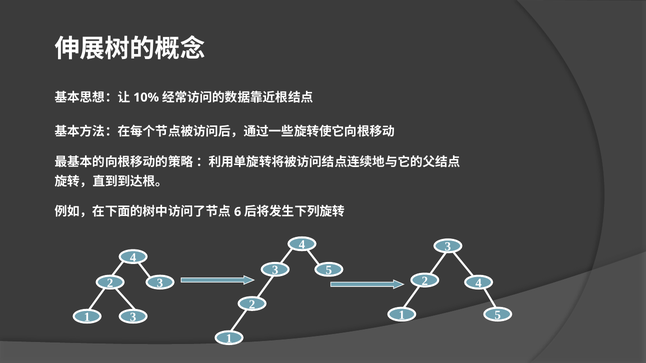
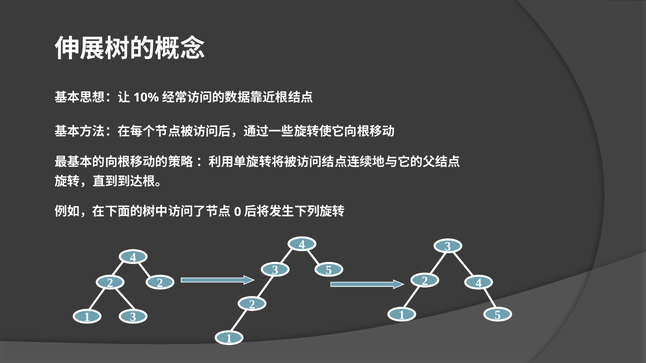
6: 6 -> 0
2 3: 3 -> 2
